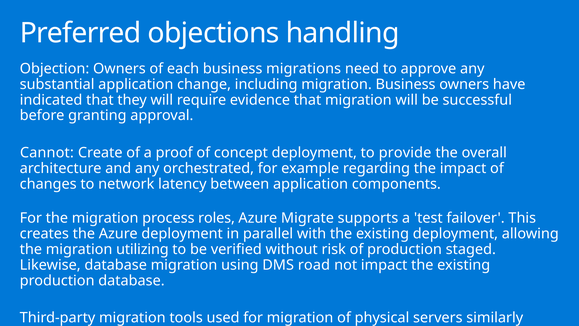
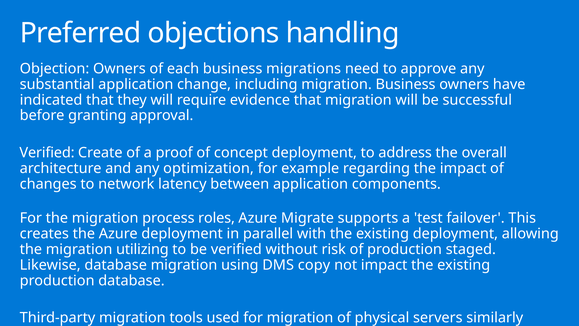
Cannot at (47, 152): Cannot -> Verified
provide: provide -> address
orchestrated: orchestrated -> optimization
road: road -> copy
